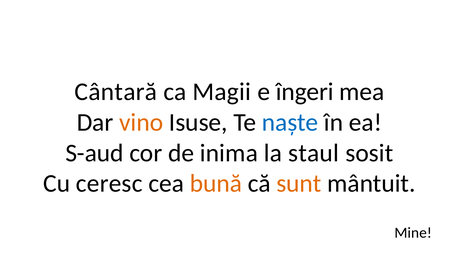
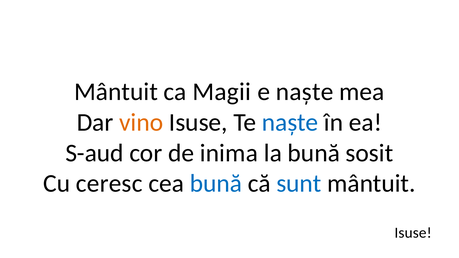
Cântară at (116, 92): Cântară -> Mântuit
e îngeri: îngeri -> naște
la staul: staul -> bună
bună at (216, 184) colour: orange -> blue
sunt colour: orange -> blue
Mine at (413, 233): Mine -> Isuse
